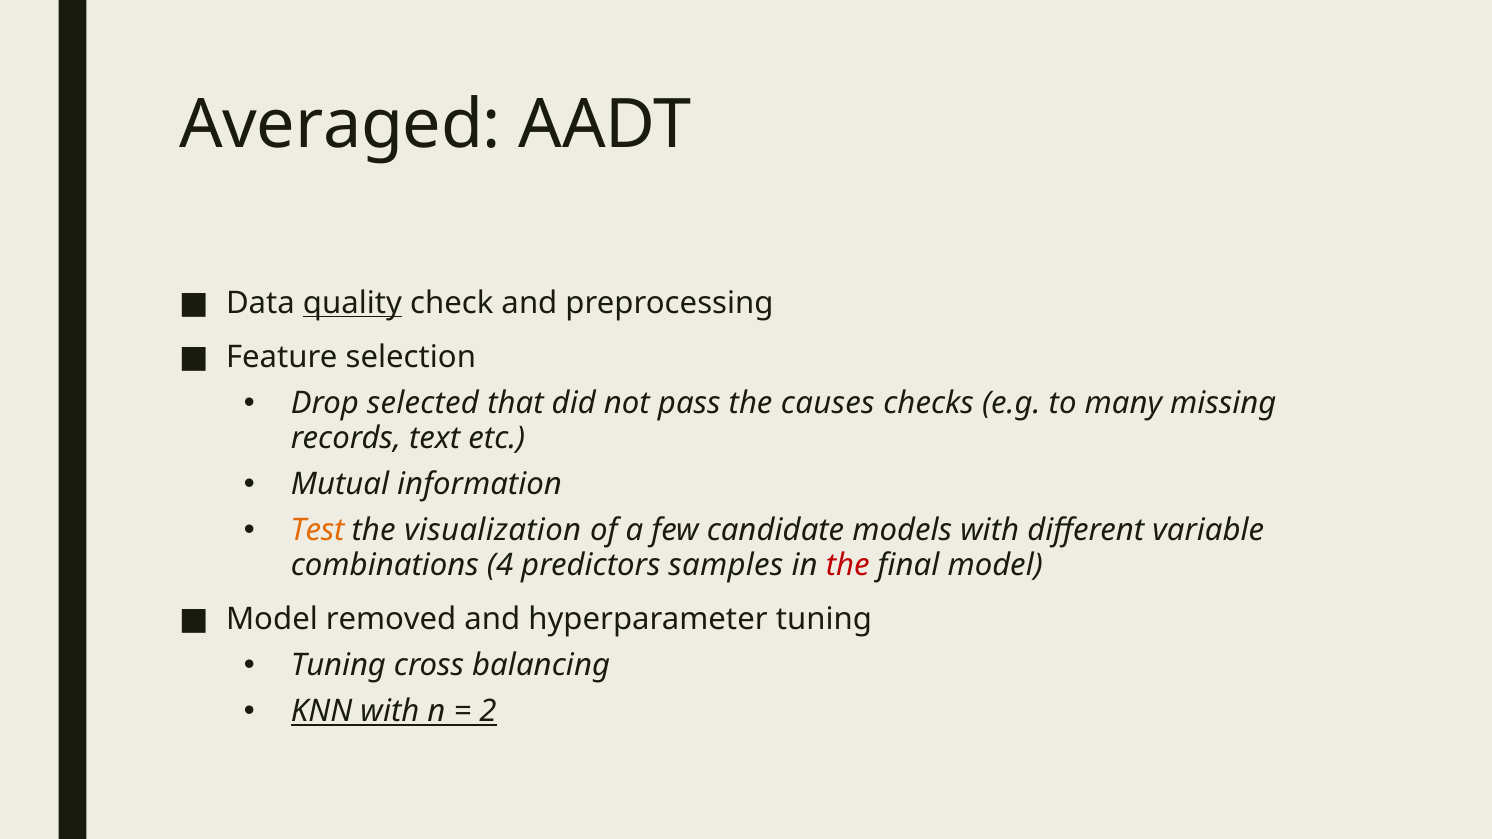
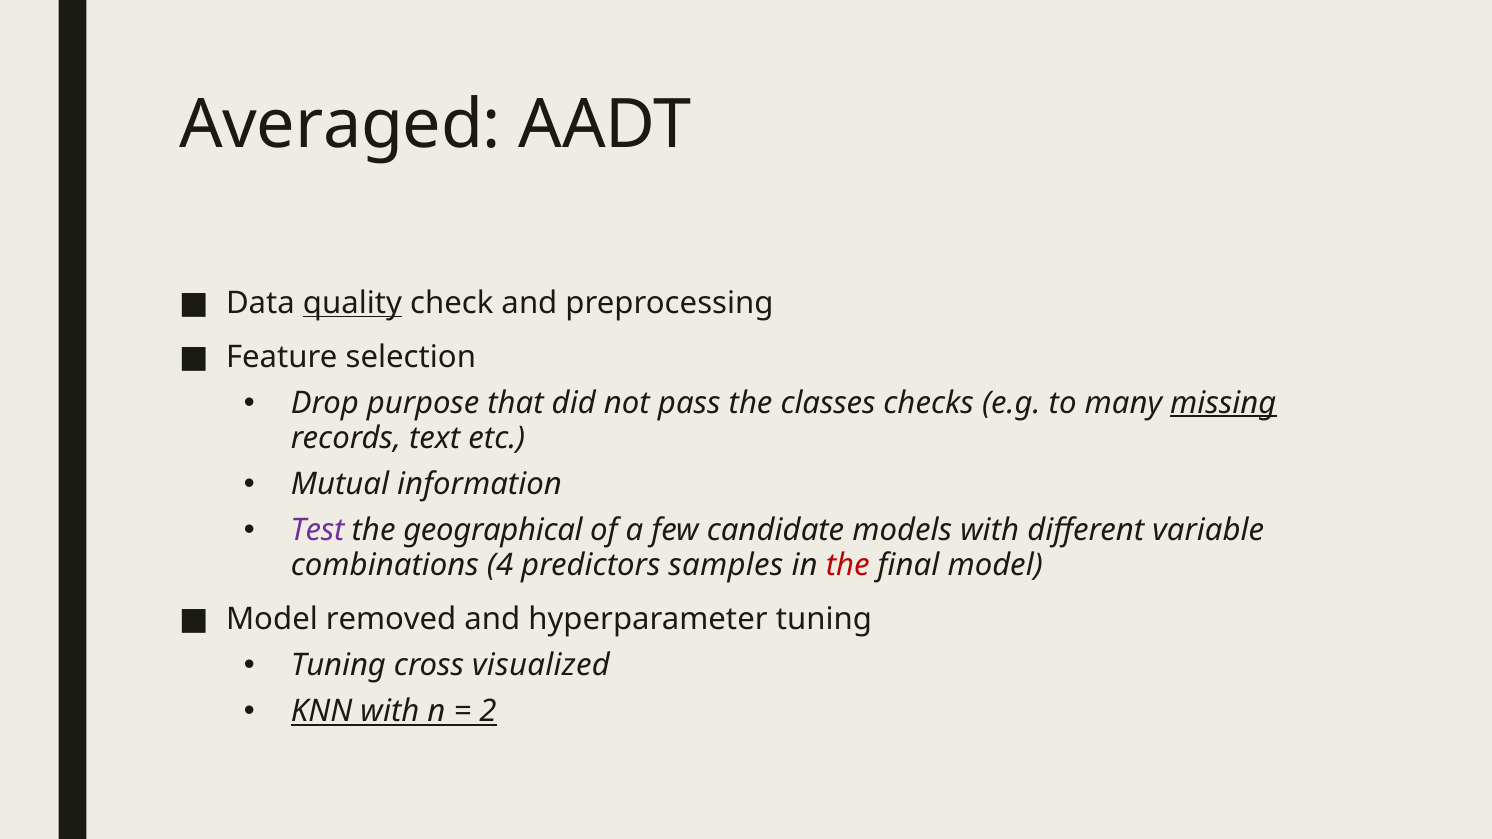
selected: selected -> purpose
causes: causes -> classes
missing underline: none -> present
Test colour: orange -> purple
visualization: visualization -> geographical
balancing: balancing -> visualized
